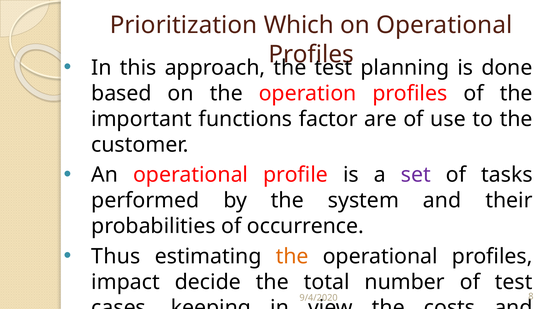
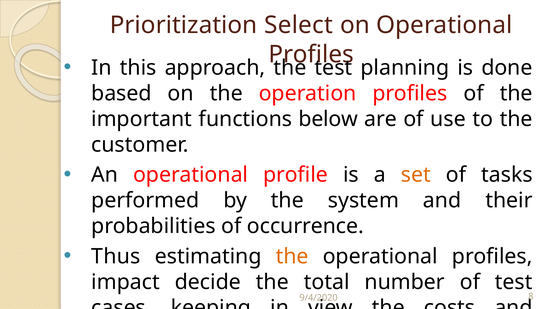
Which: Which -> Select
factor: factor -> below
set colour: purple -> orange
